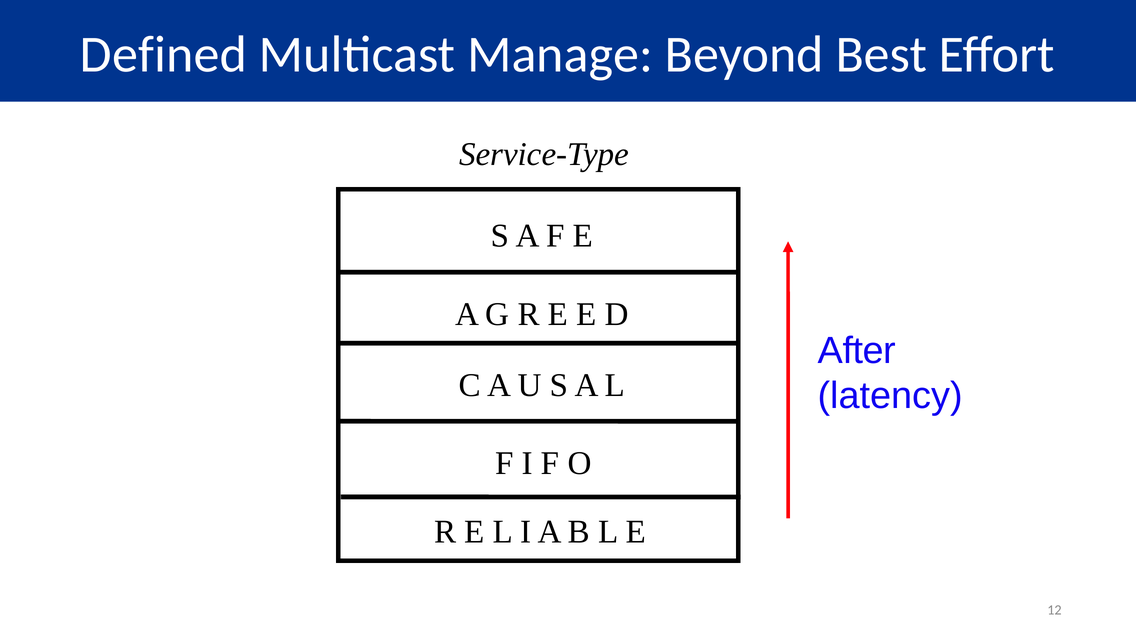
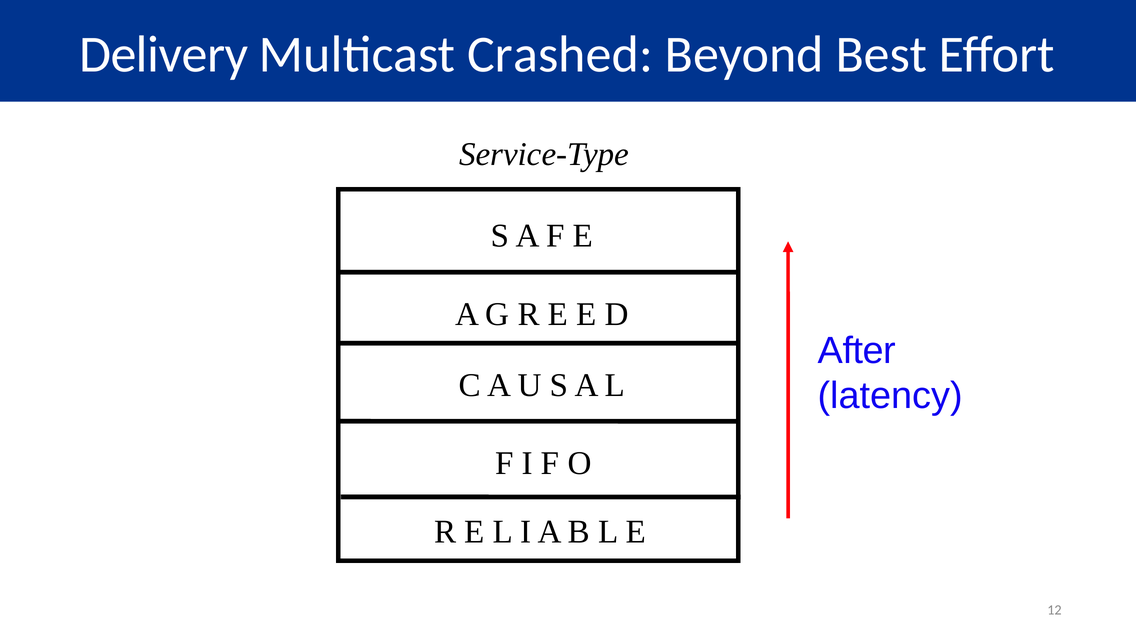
Defined: Defined -> Delivery
Manage: Manage -> Crashed
